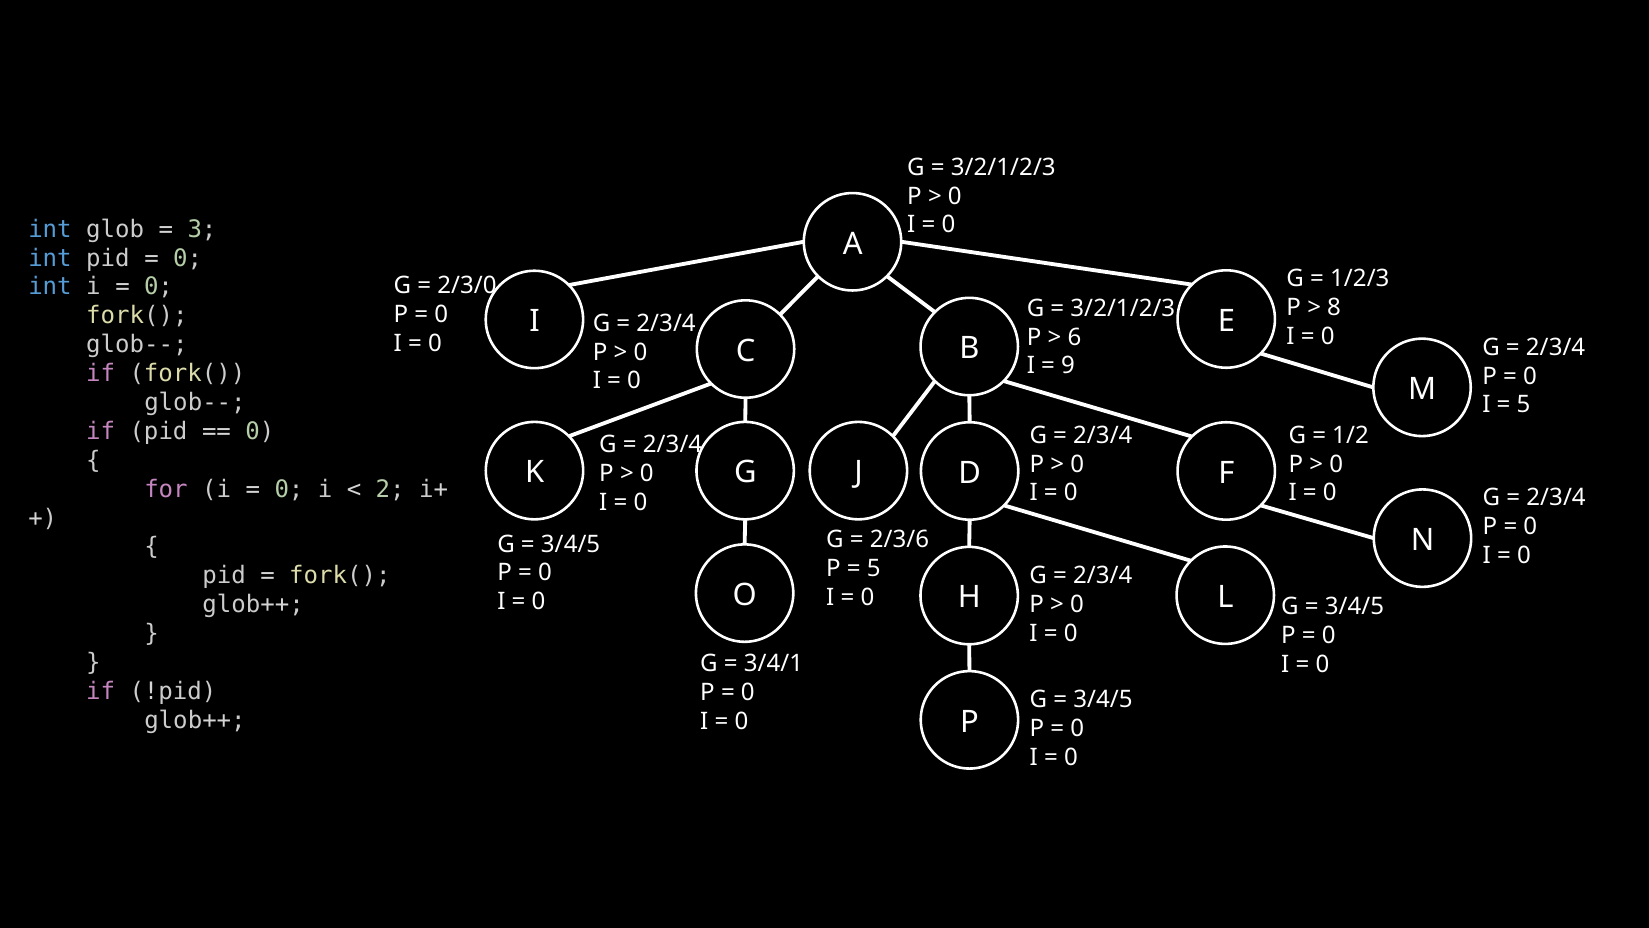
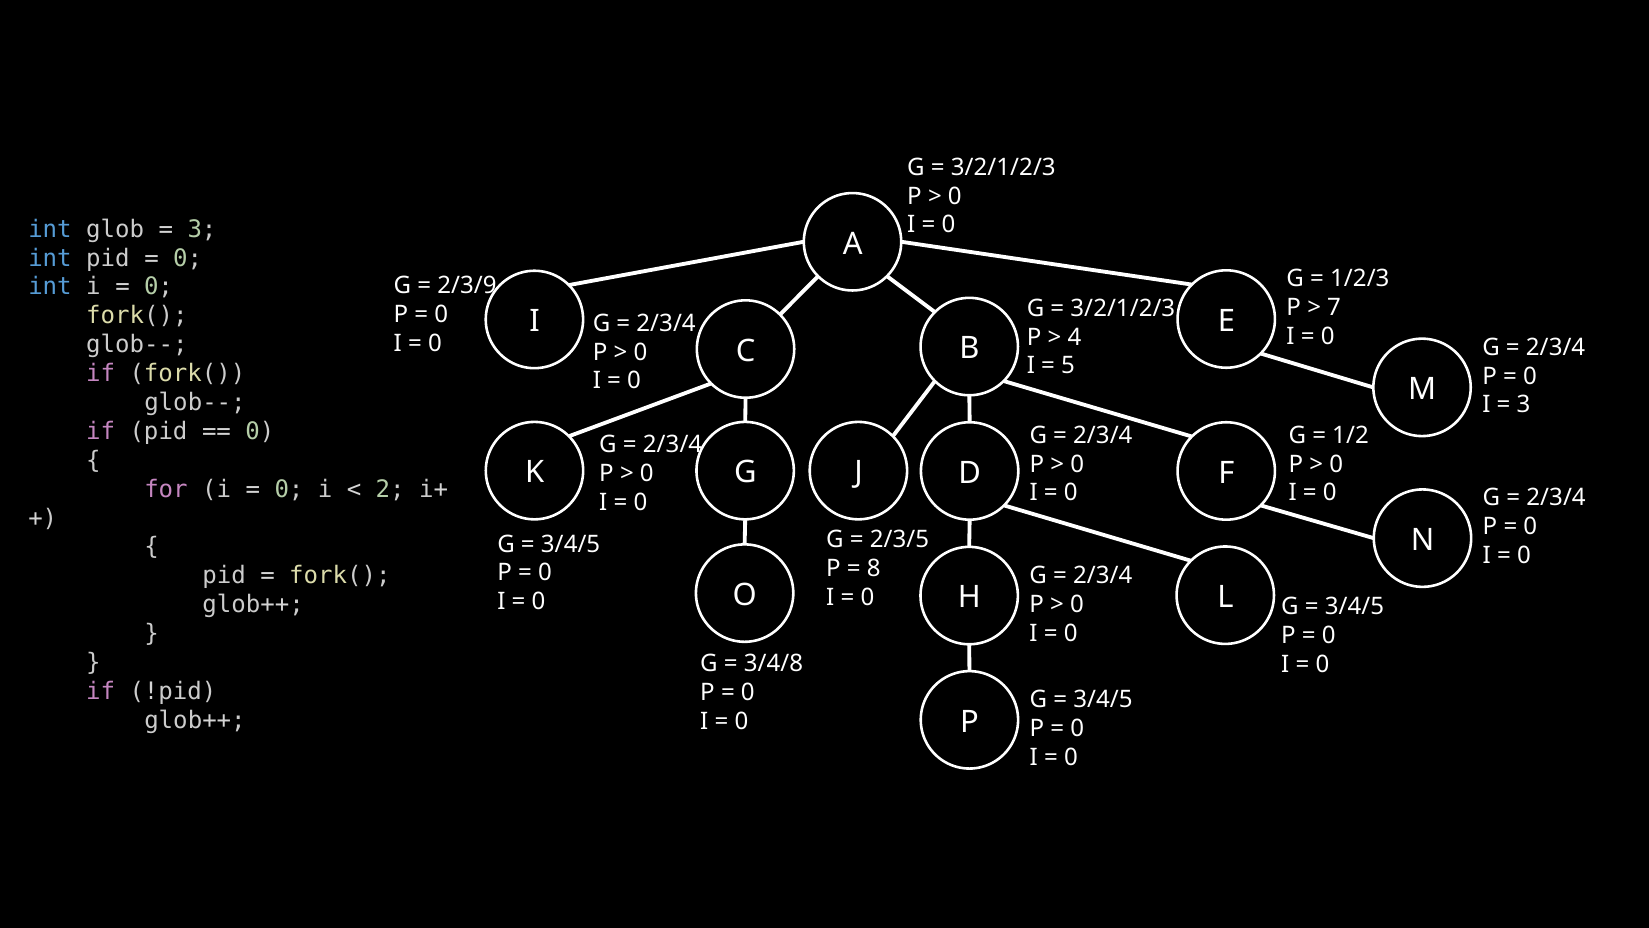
2/3/0: 2/3/0 -> 2/3/9
8: 8 -> 7
6: 6 -> 4
9: 9 -> 5
5 at (1524, 405): 5 -> 3
2/3/6: 2/3/6 -> 2/3/5
5 at (874, 569): 5 -> 8
3/4/1: 3/4/1 -> 3/4/8
